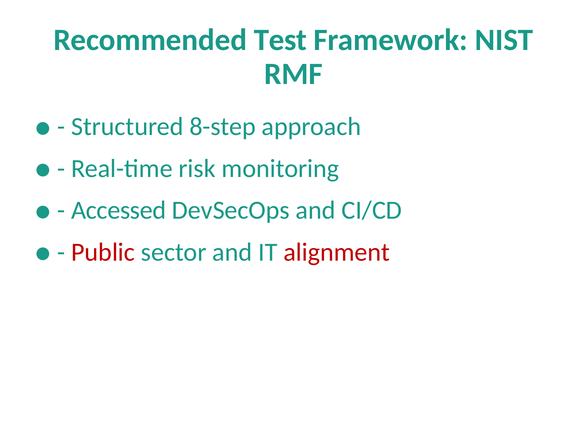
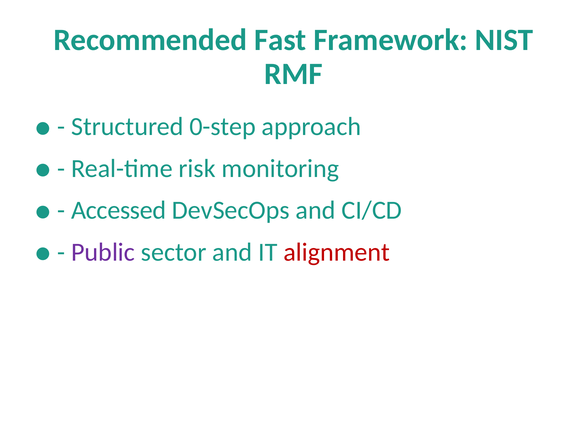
Test: Test -> Fast
8-step: 8-step -> 0-step
Public colour: red -> purple
